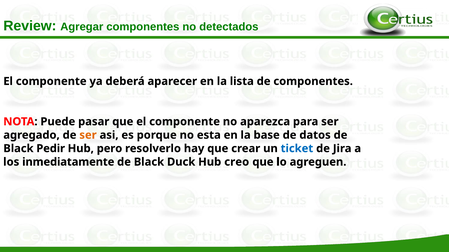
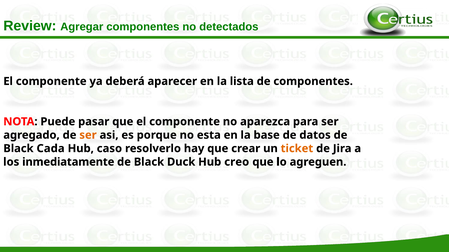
Pedir: Pedir -> Cada
pero: pero -> caso
ticket colour: blue -> orange
